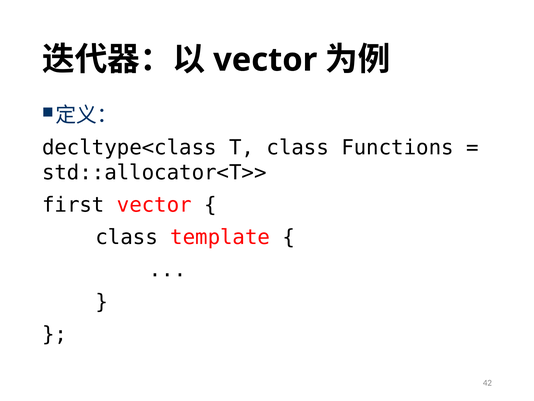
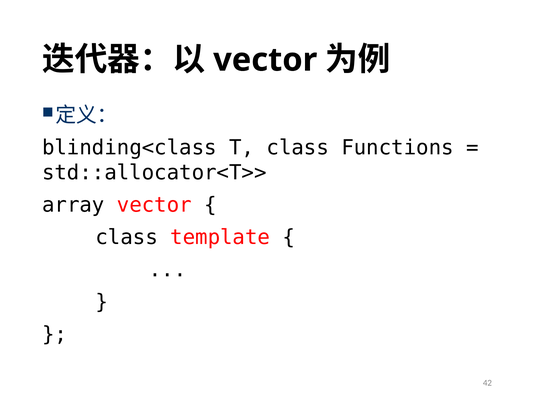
decltype<class: decltype<class -> blinding<class
first: first -> array
